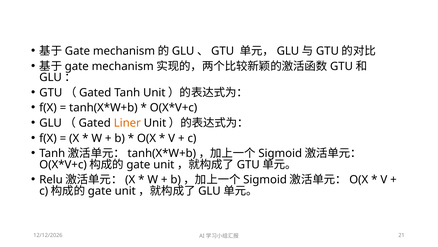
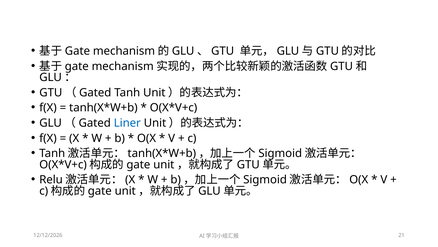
Liner colour: orange -> blue
